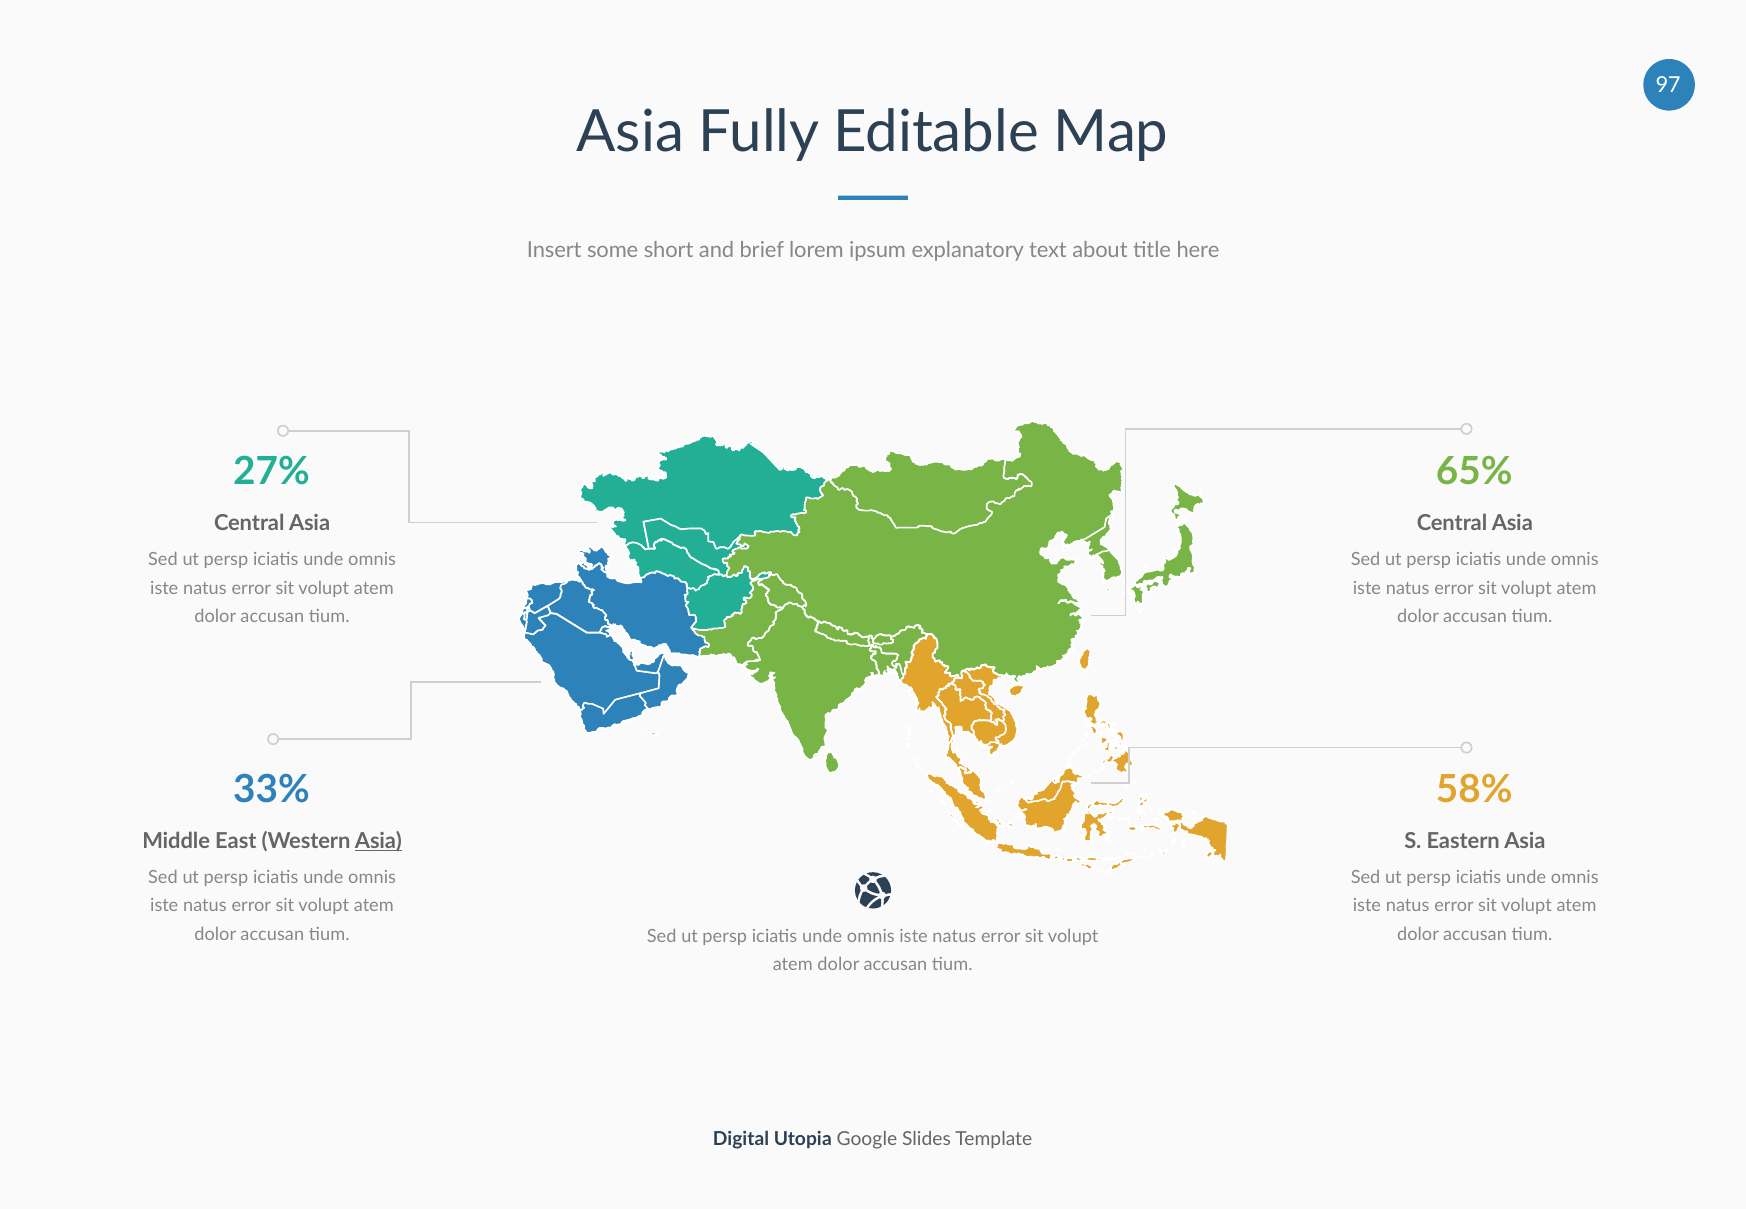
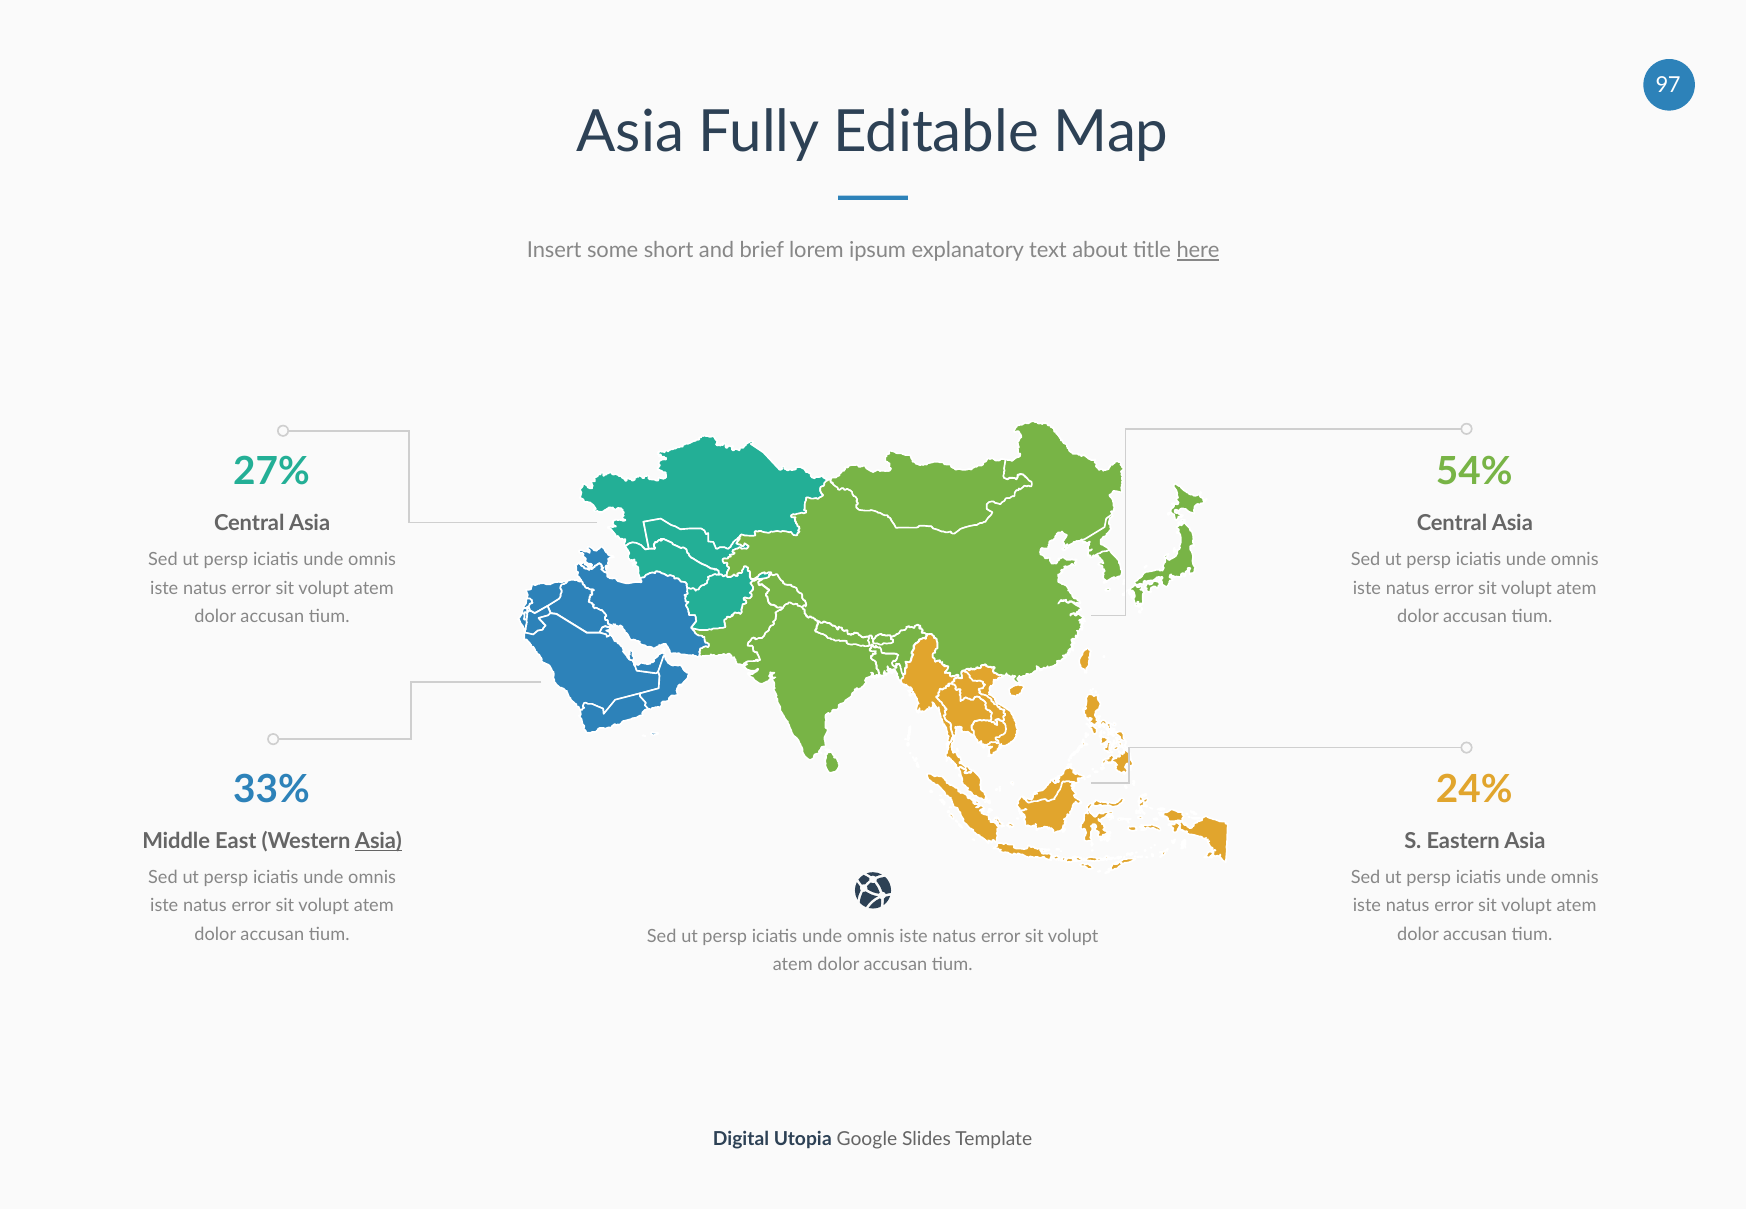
here underline: none -> present
65%: 65% -> 54%
58%: 58% -> 24%
